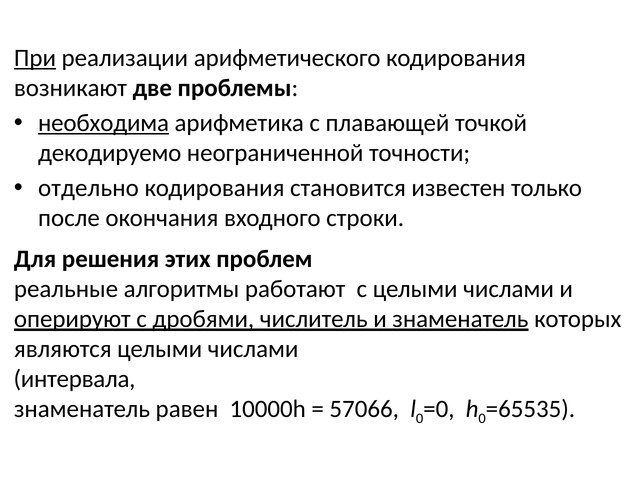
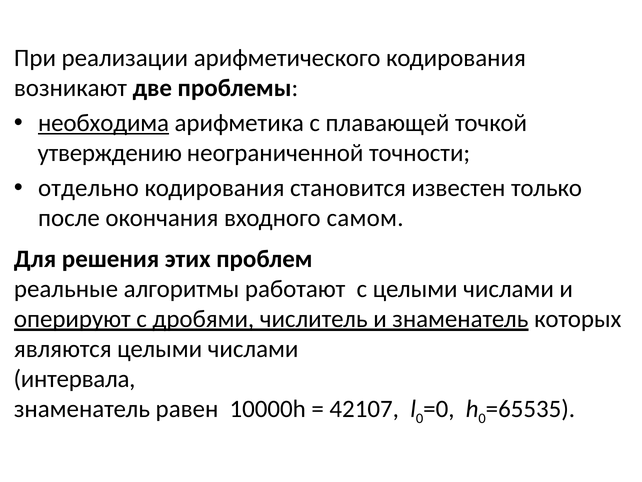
При underline: present -> none
декодируемо: декодируемо -> утверждению
строки: строки -> самом
57066: 57066 -> 42107
